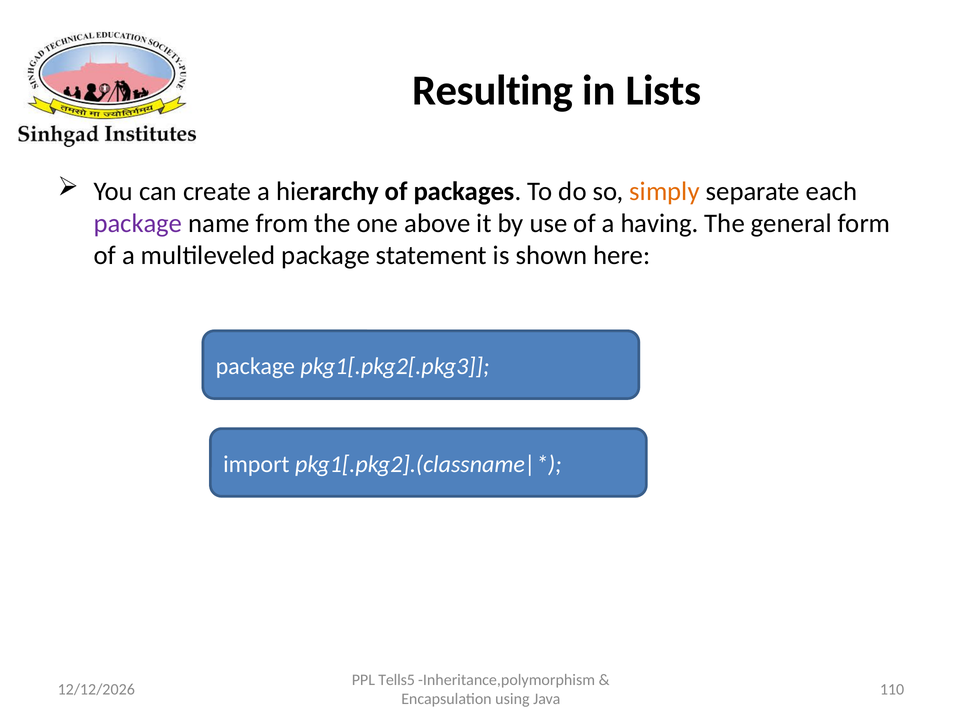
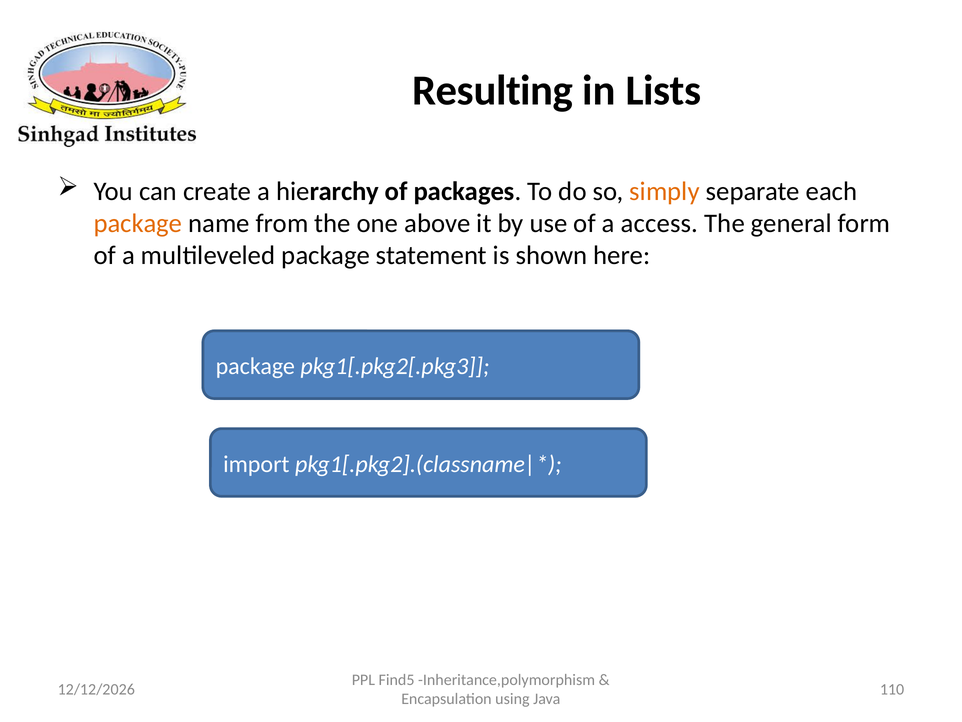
package at (138, 223) colour: purple -> orange
having: having -> access
Tells5: Tells5 -> Find5
